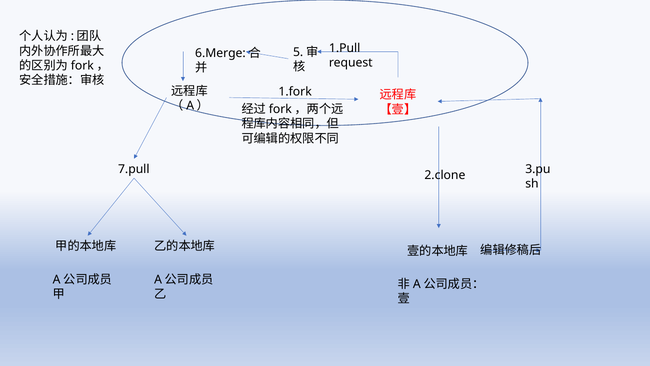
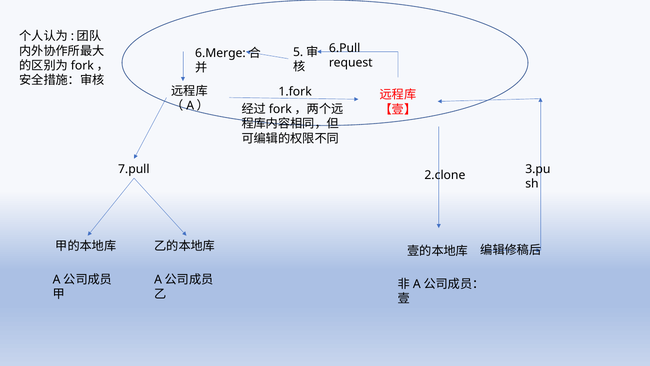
1.Pull: 1.Pull -> 6.Pull
